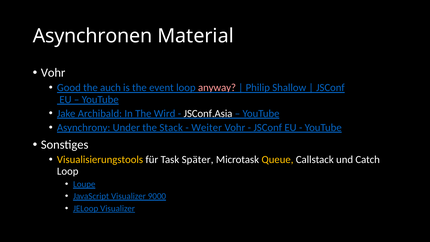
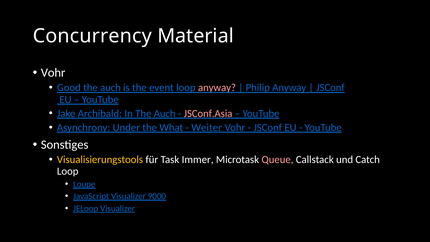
Asynchronen: Asynchronen -> Concurrency
Philip Shallow: Shallow -> Anyway
In The Wird: Wird -> Auch
JSConf.Asia colour: white -> pink
Stack: Stack -> What
Später: Später -> Immer
Queue colour: yellow -> pink
